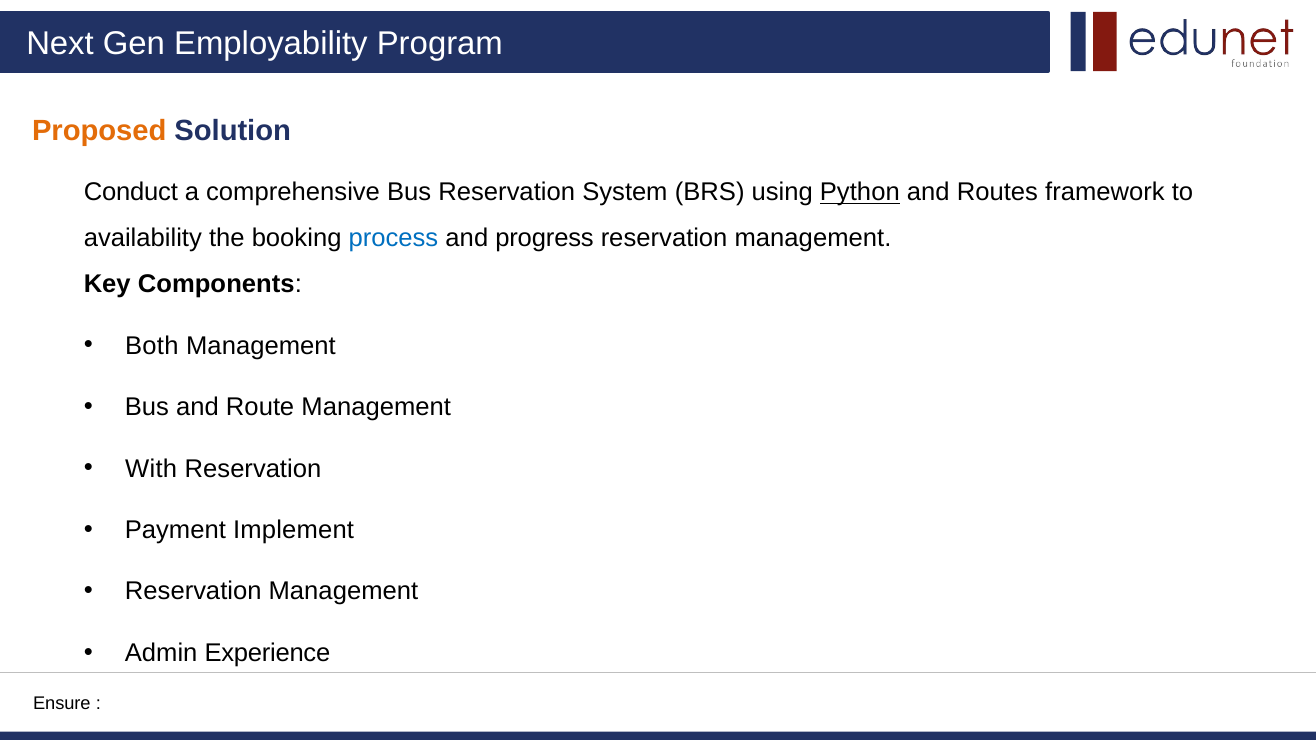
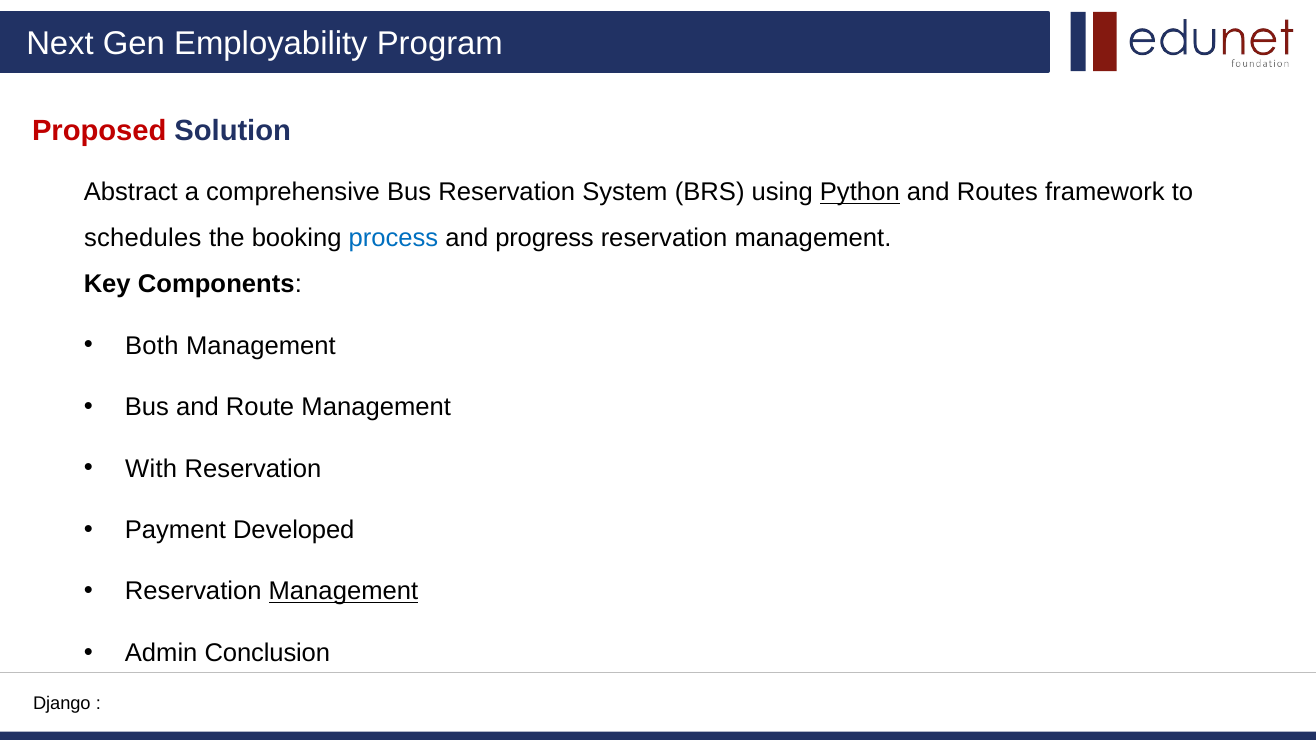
Proposed colour: orange -> red
Conduct: Conduct -> Abstract
availability: availability -> schedules
Implement: Implement -> Developed
Management at (343, 592) underline: none -> present
Experience: Experience -> Conclusion
Ensure: Ensure -> Django
